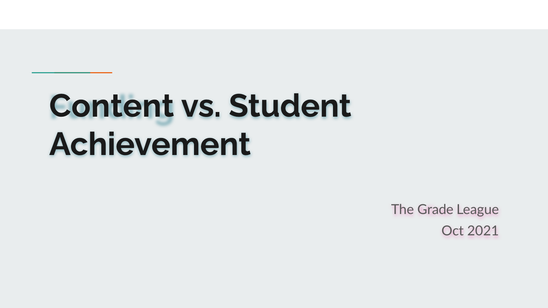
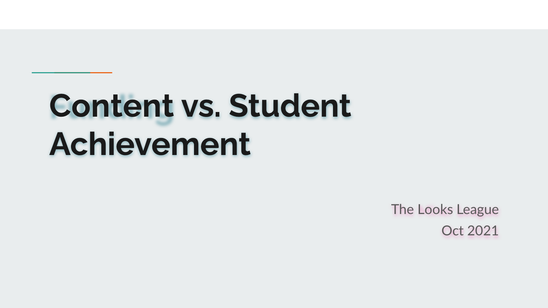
Grade: Grade -> Looks
